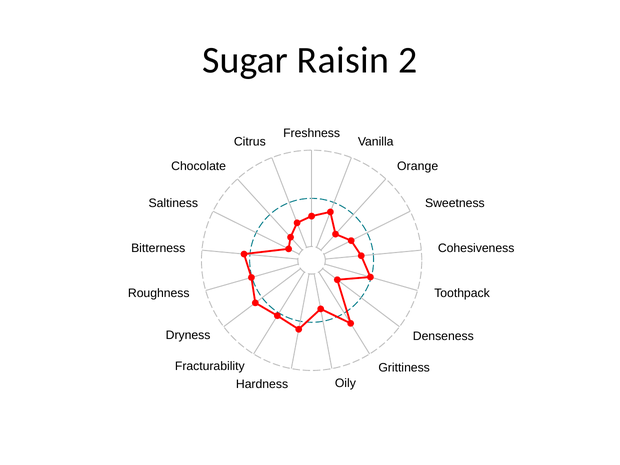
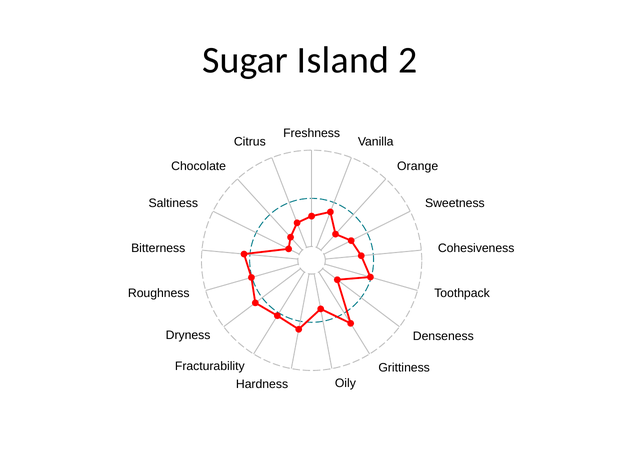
Raisin: Raisin -> Island
